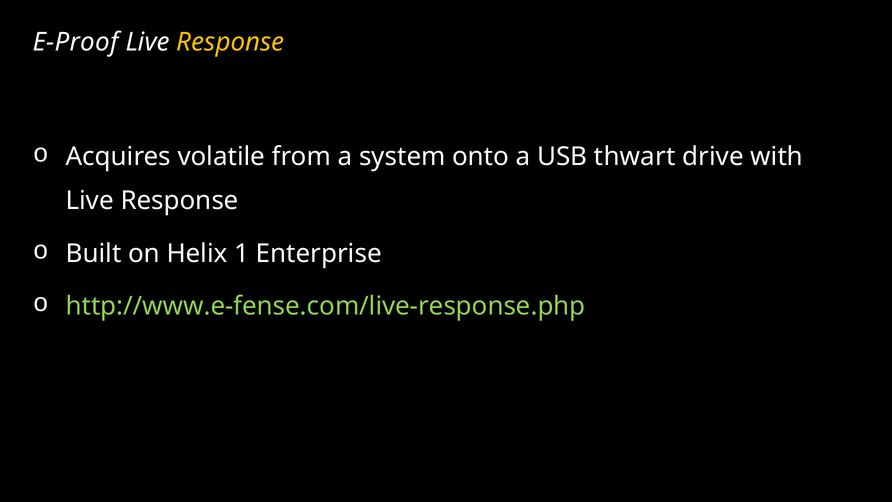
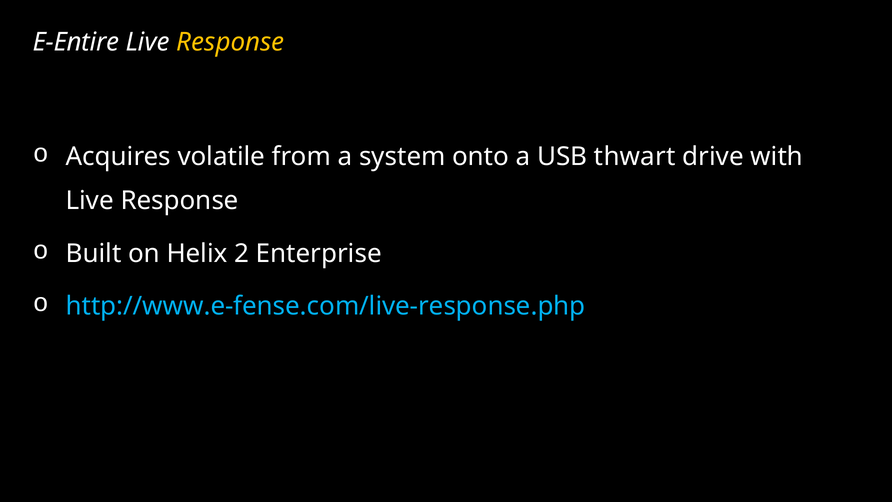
E-Proof: E-Proof -> E-Entire
1: 1 -> 2
http://www.e-fense.com/live-response.php colour: light green -> light blue
